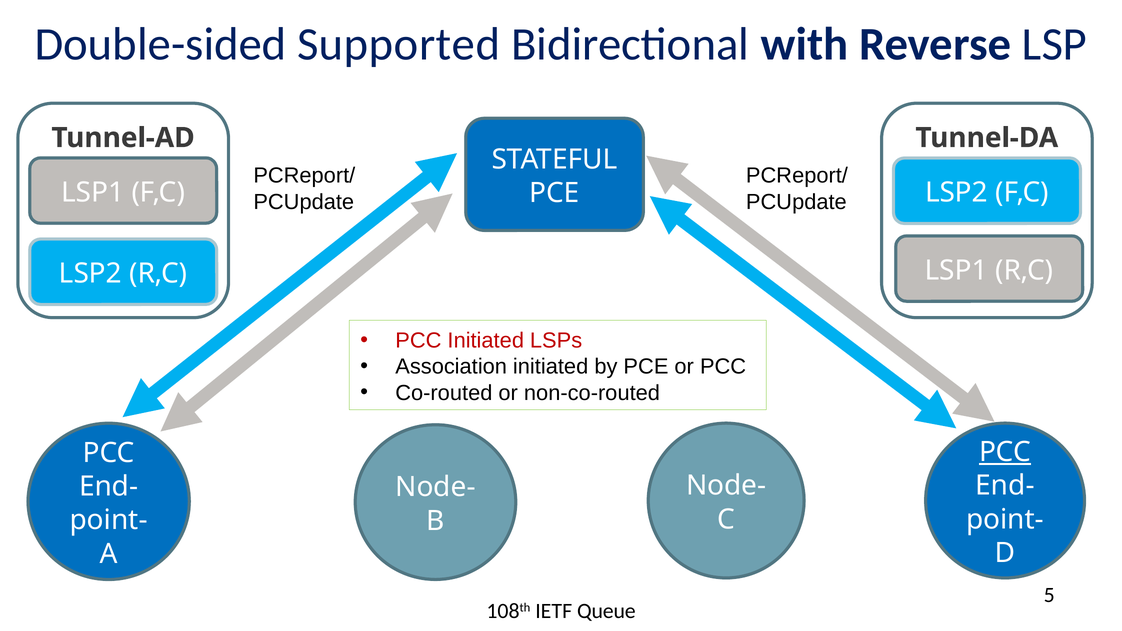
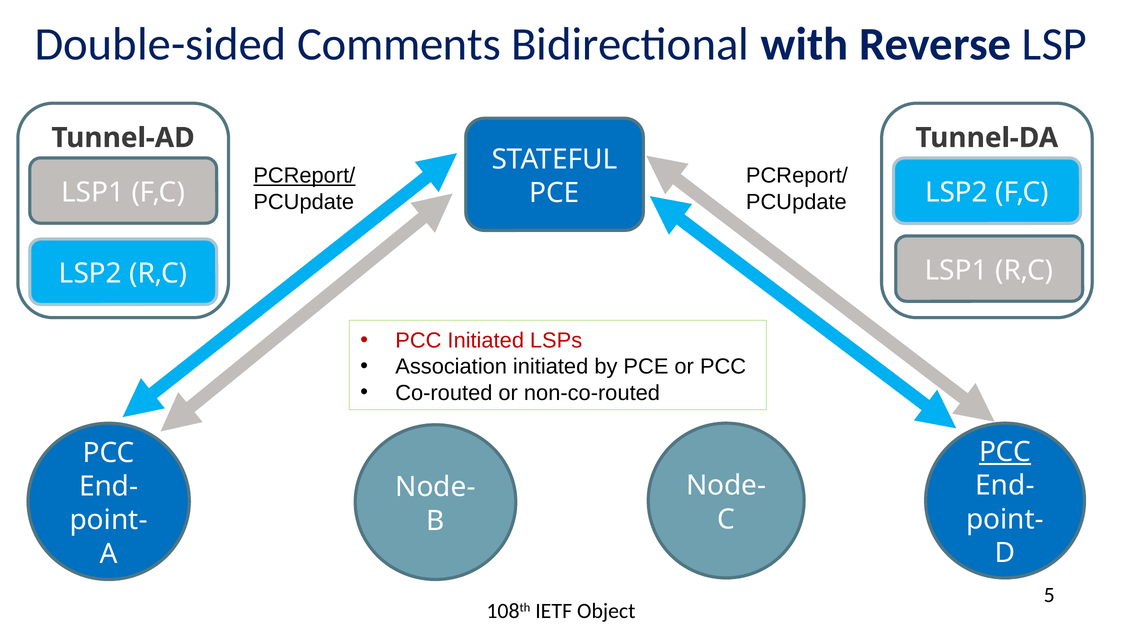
Supported: Supported -> Comments
PCReport/ at (304, 176) underline: none -> present
Queue: Queue -> Object
